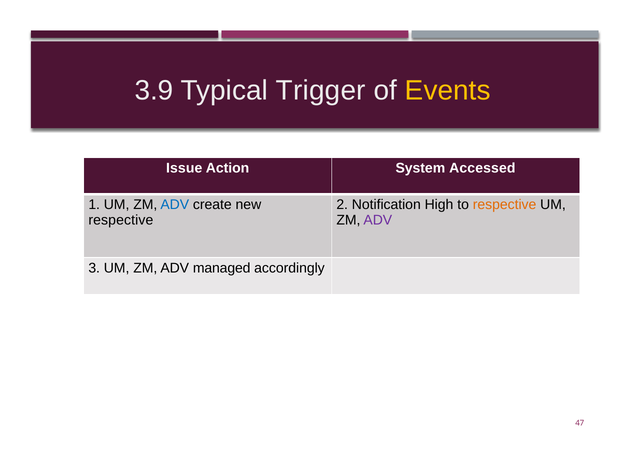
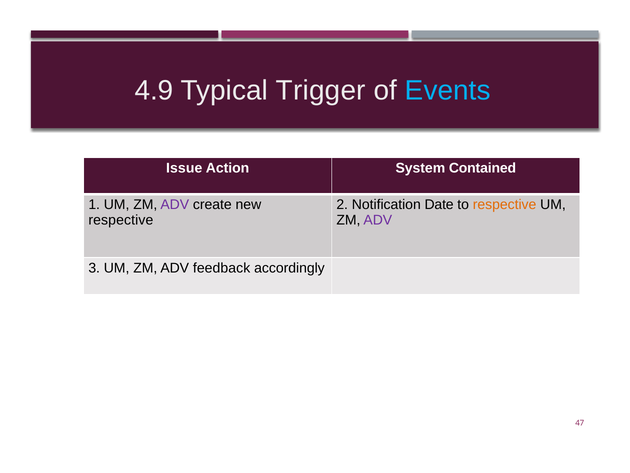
3.9: 3.9 -> 4.9
Events colour: yellow -> light blue
Accessed: Accessed -> Contained
ADV at (175, 204) colour: blue -> purple
High: High -> Date
managed: managed -> feedback
